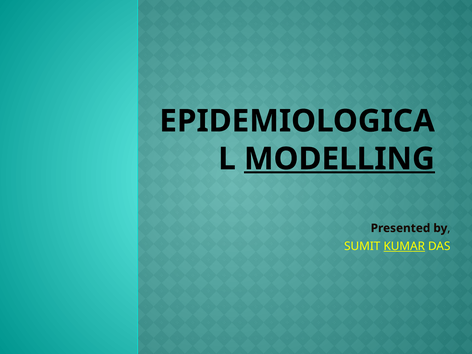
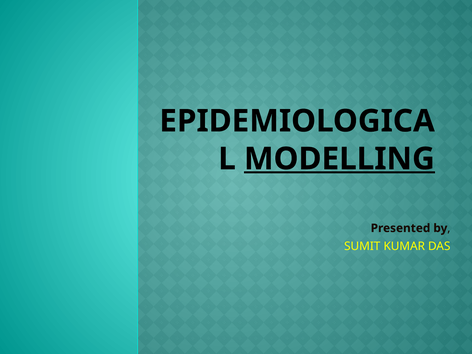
KUMAR underline: present -> none
